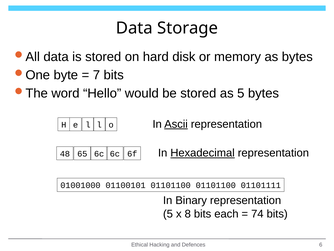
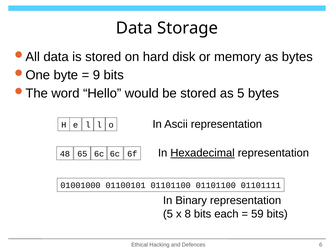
7: 7 -> 9
Ascii underline: present -> none
74: 74 -> 59
